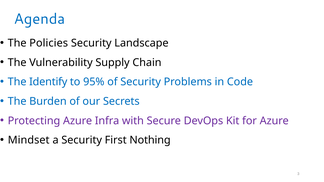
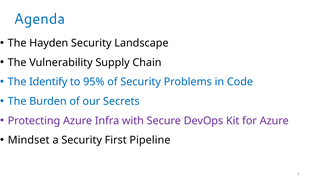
Policies: Policies -> Hayden
Nothing: Nothing -> Pipeline
